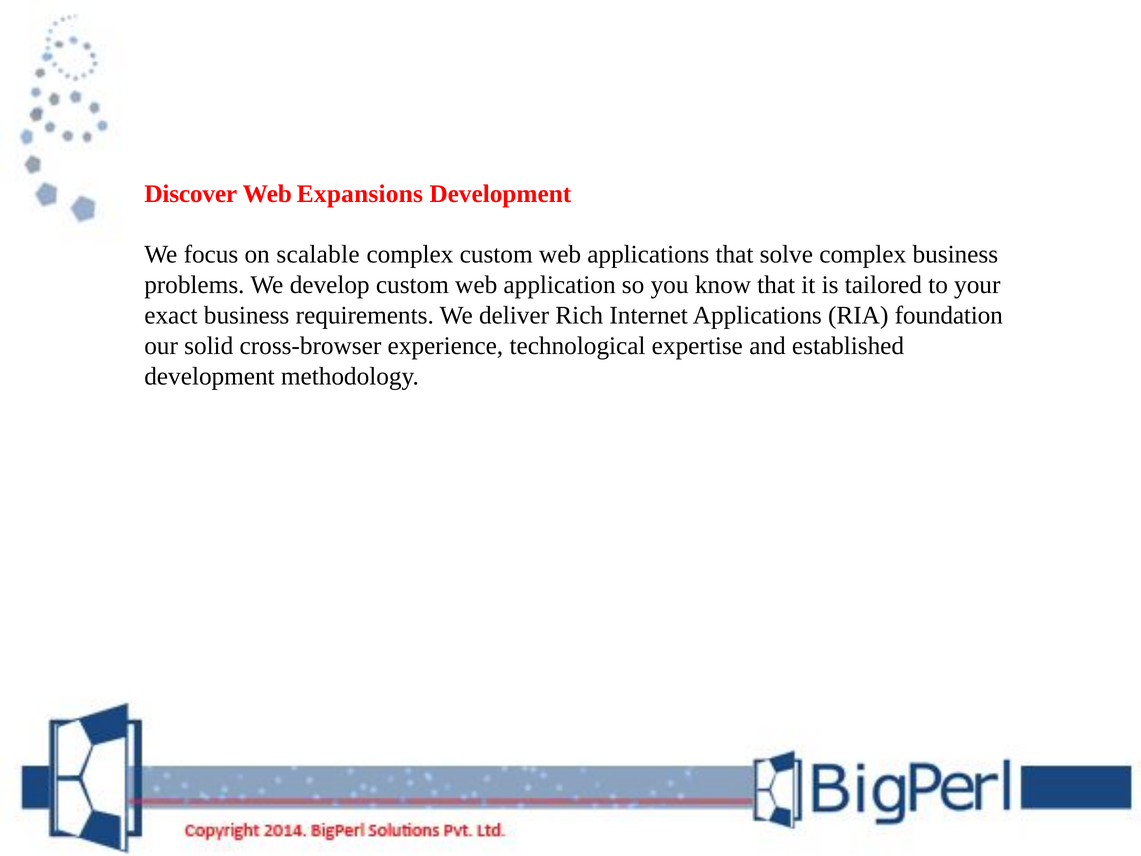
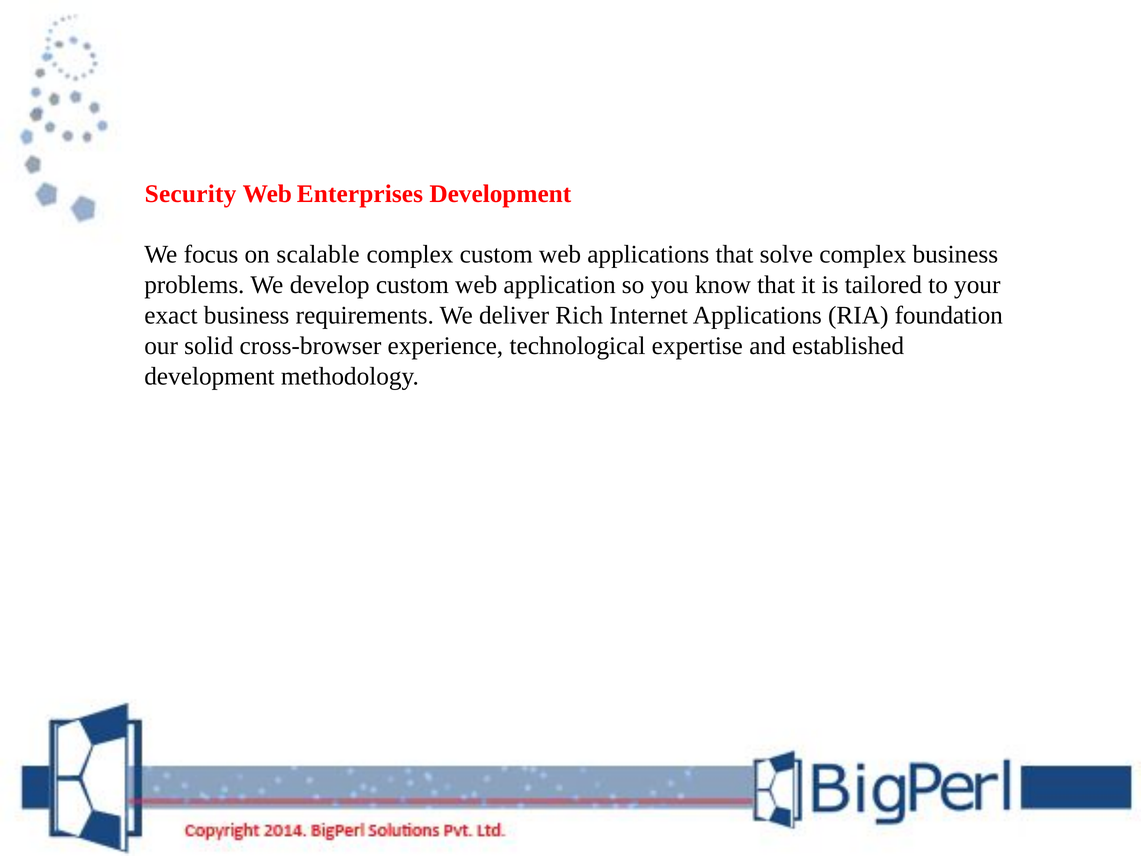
Discover: Discover -> Security
Expansions: Expansions -> Enterprises
